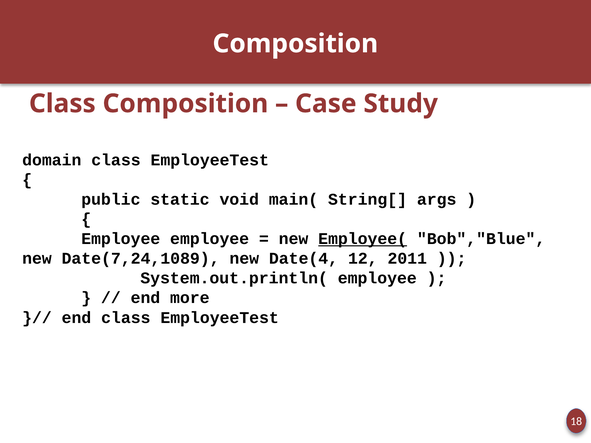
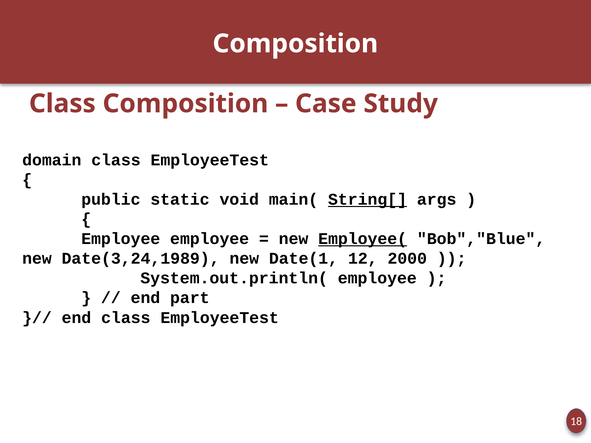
String[ underline: none -> present
Date(7,24,1089: Date(7,24,1089 -> Date(3,24,1989
Date(4: Date(4 -> Date(1
2011: 2011 -> 2000
more: more -> part
